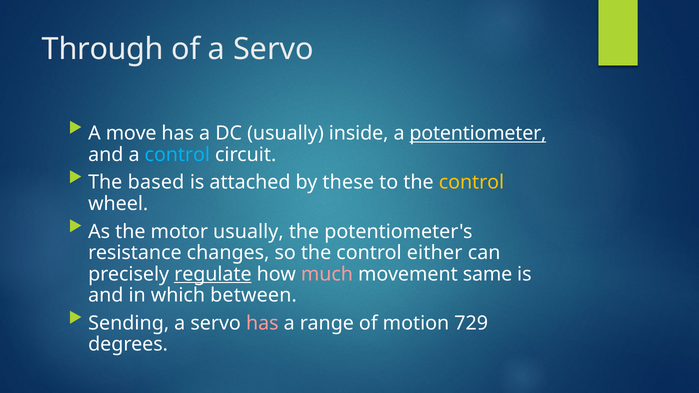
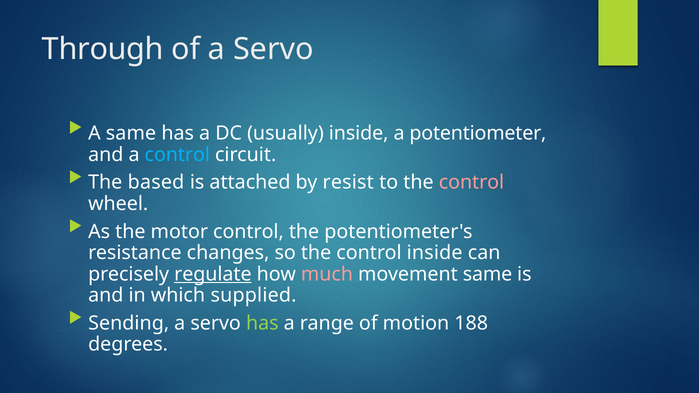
A move: move -> same
potentiometer underline: present -> none
these: these -> resist
control at (471, 183) colour: yellow -> pink
motor usually: usually -> control
control either: either -> inside
between: between -> supplied
has at (262, 323) colour: pink -> light green
729: 729 -> 188
